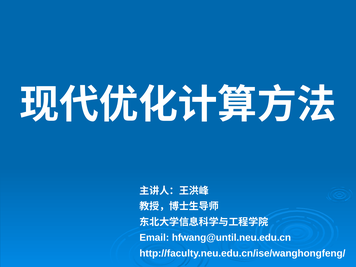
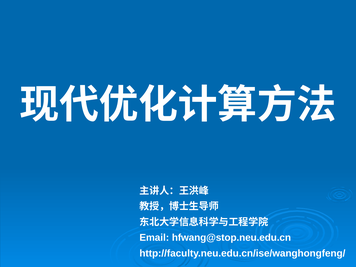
hfwang@until.neu.edu.cn: hfwang@until.neu.edu.cn -> hfwang@stop.neu.edu.cn
